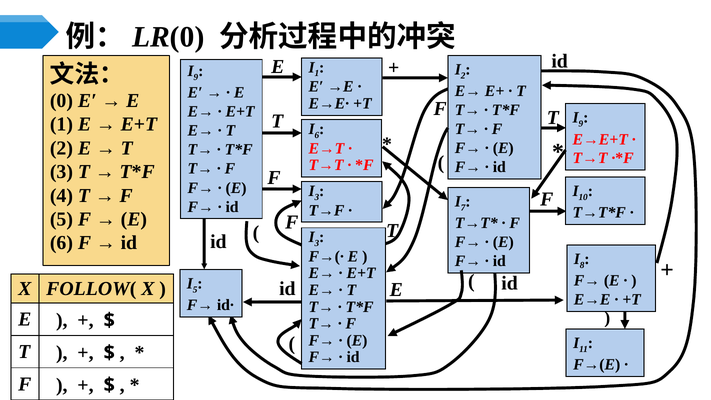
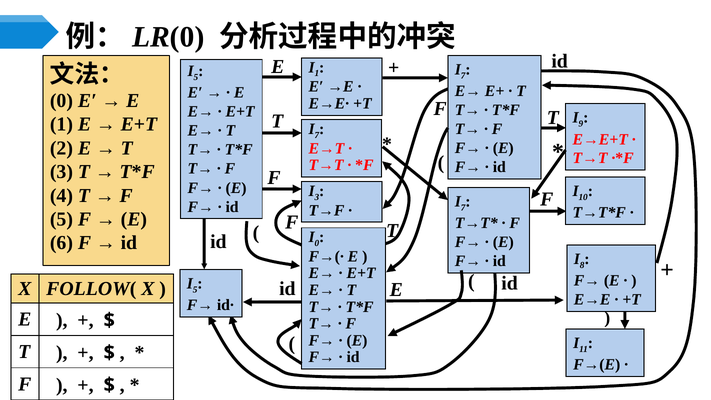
2 at (463, 76): 2 -> 7
9 at (196, 77): 9 -> 5
6 at (317, 135): 6 -> 7
3 at (317, 243): 3 -> 0
